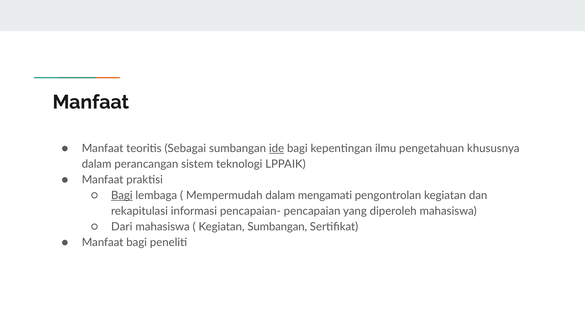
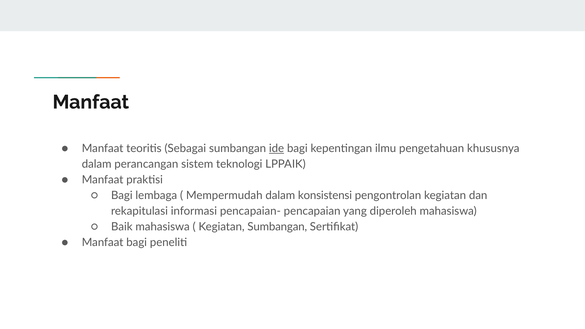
Bagi at (122, 195) underline: present -> none
mengamati: mengamati -> konsistensi
Dari: Dari -> Baik
